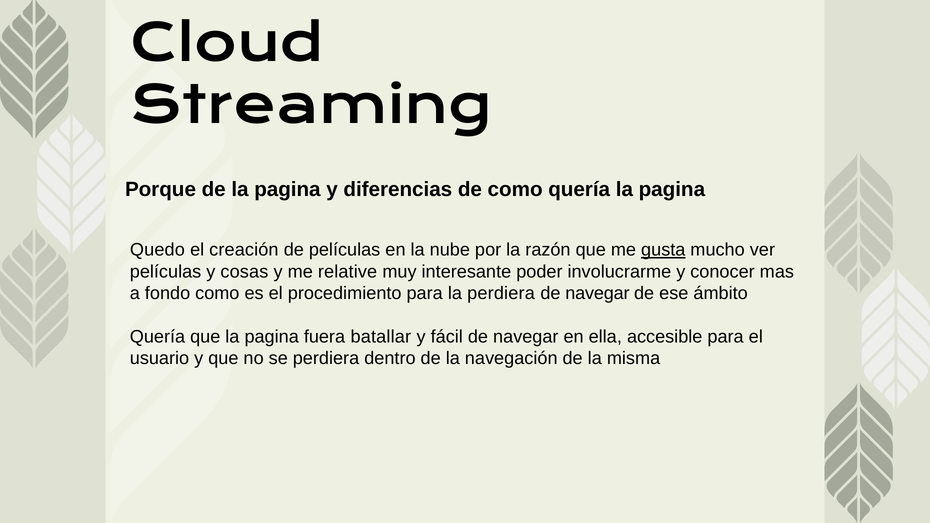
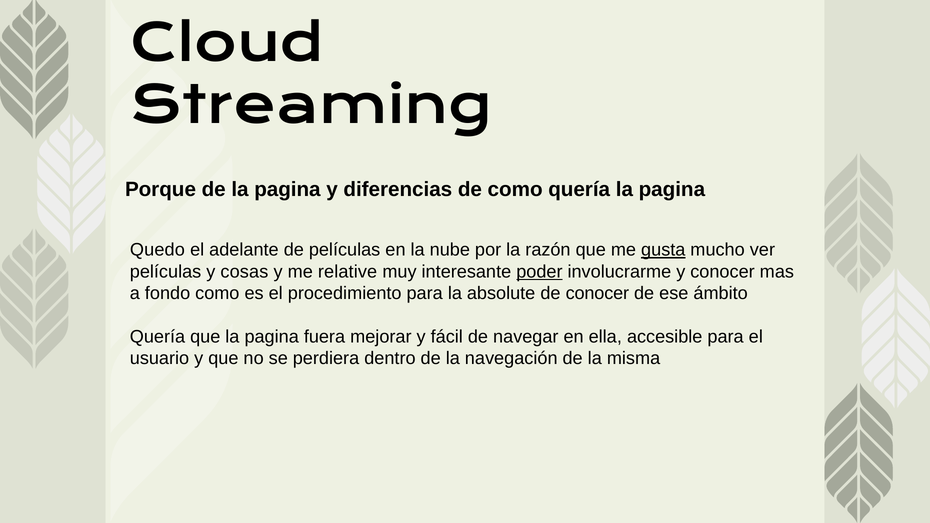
creación: creación -> adelante
poder underline: none -> present
la perdiera: perdiera -> absolute
navegar at (597, 293): navegar -> conocer
batallar: batallar -> mejorar
